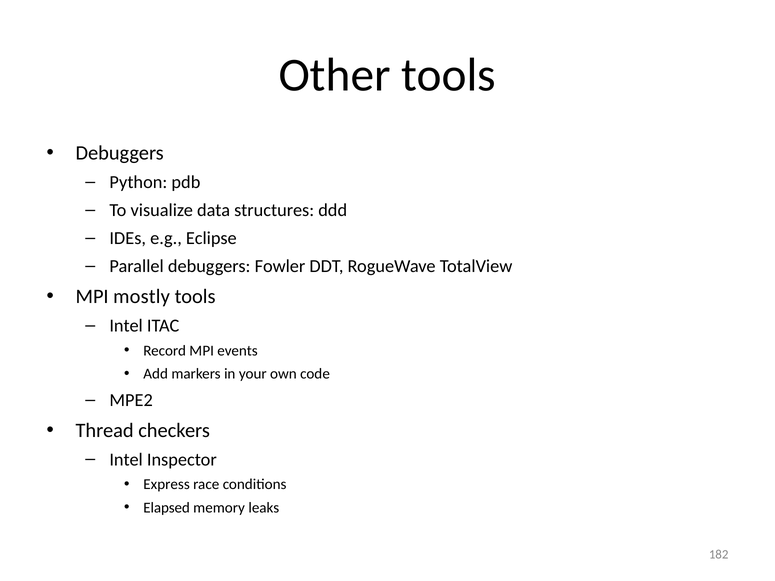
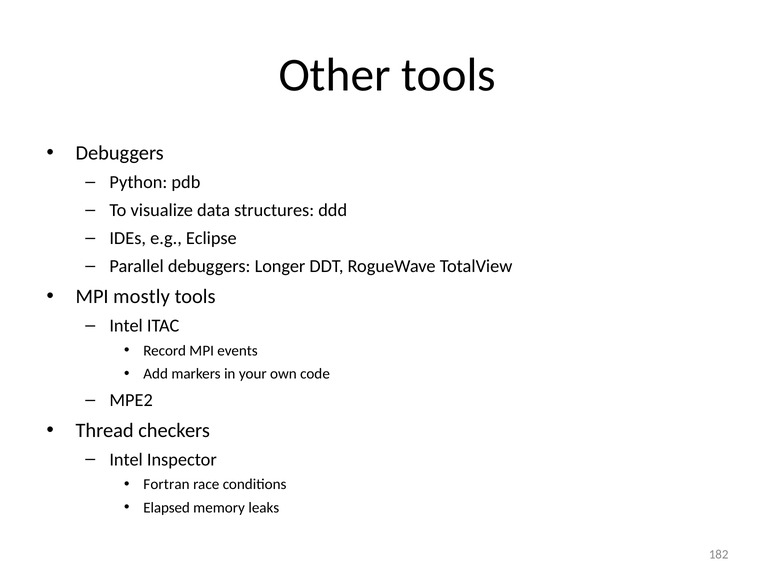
Fowler: Fowler -> Longer
Express: Express -> Fortran
